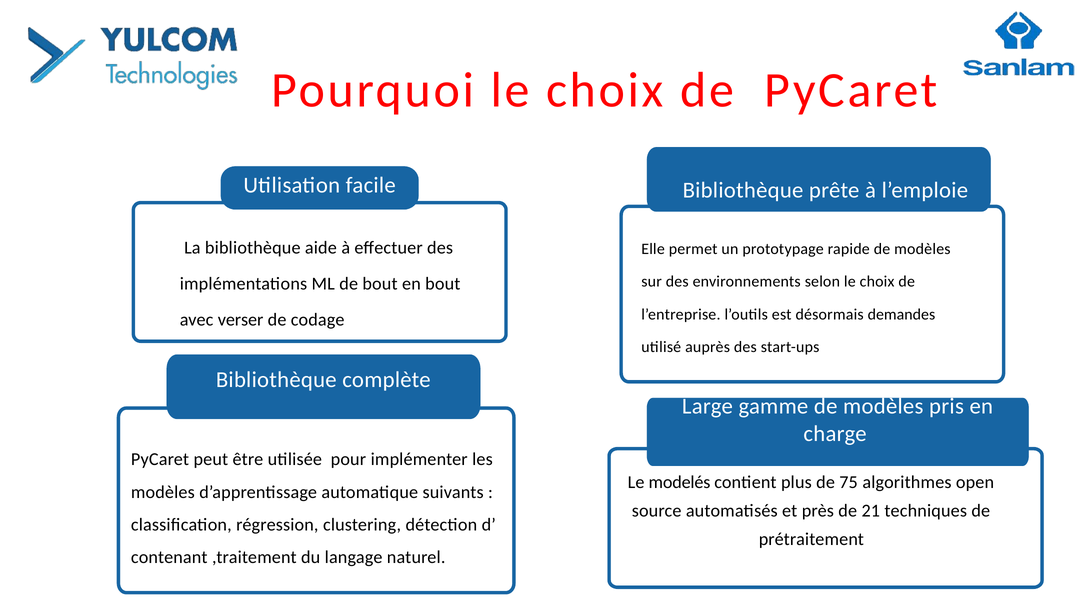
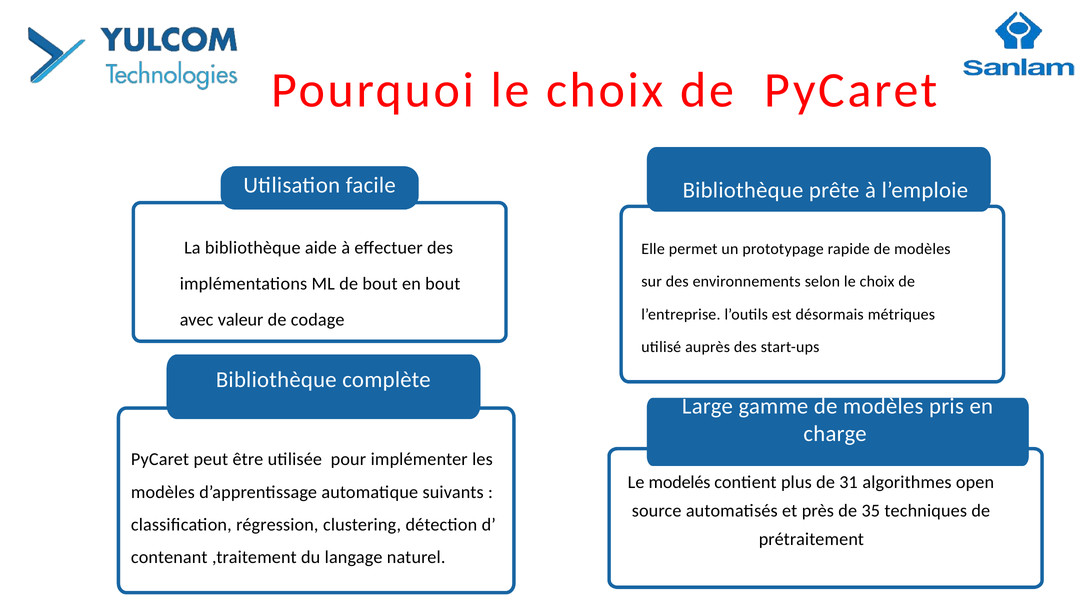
demandes: demandes -> métriques
verser: verser -> valeur
75: 75 -> 31
21: 21 -> 35
